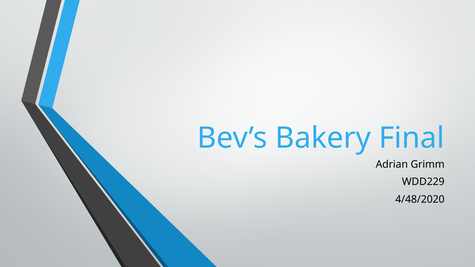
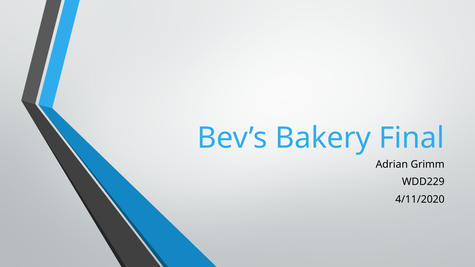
4/48/2020: 4/48/2020 -> 4/11/2020
